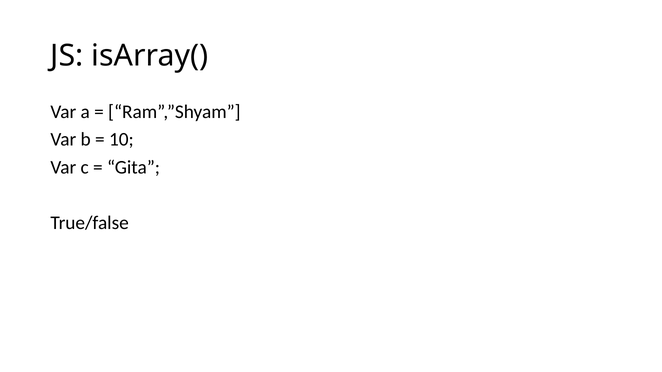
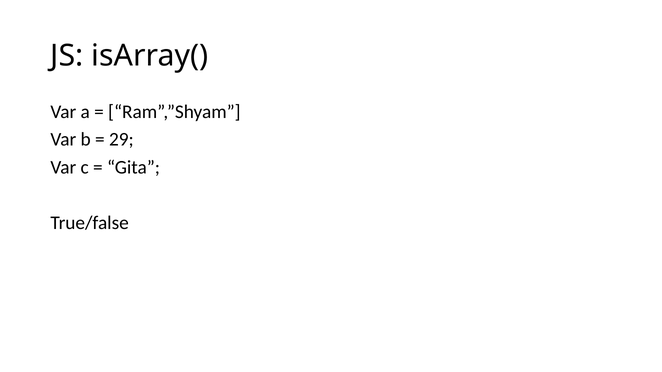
10: 10 -> 29
